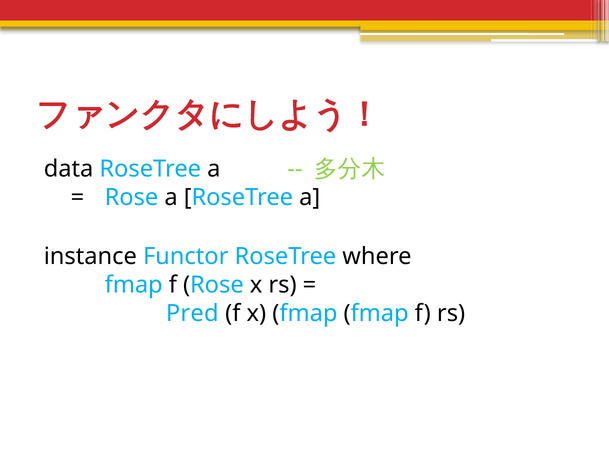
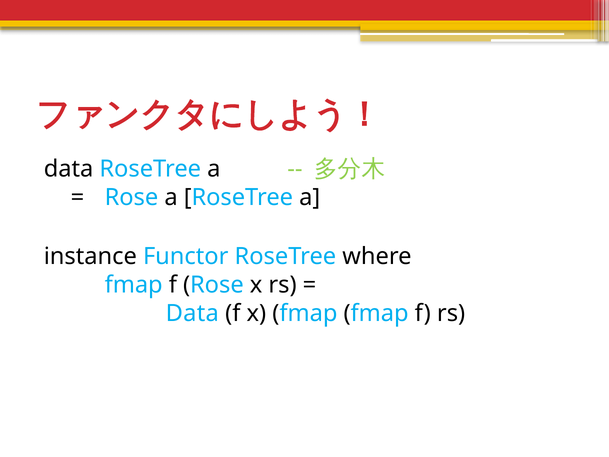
Pred at (192, 313): Pred -> Data
